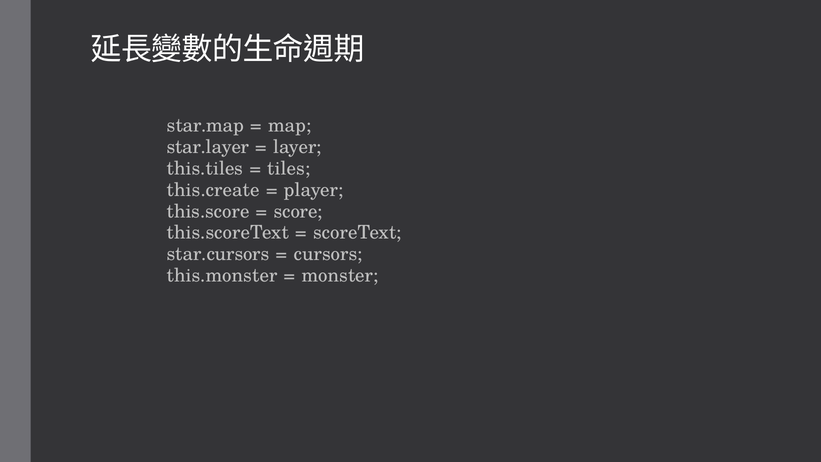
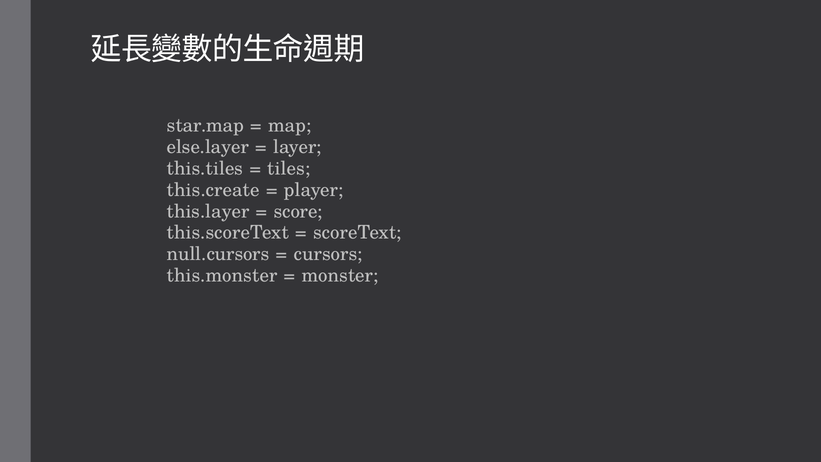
star.layer: star.layer -> else.layer
this.score: this.score -> this.layer
star.cursors: star.cursors -> null.cursors
